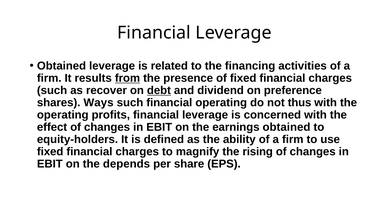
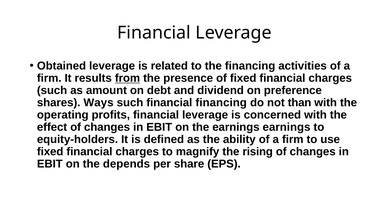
recover: recover -> amount
debt underline: present -> none
financial operating: operating -> financing
thus: thus -> than
earnings obtained: obtained -> earnings
